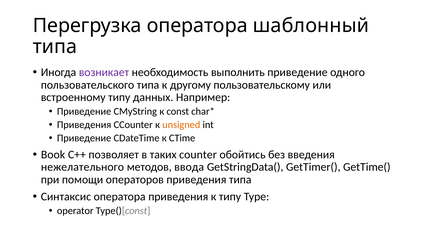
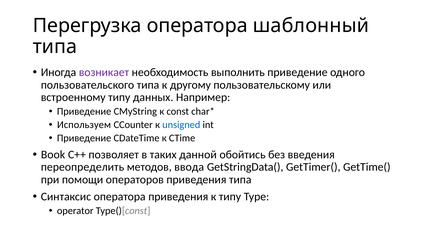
Приведения at (84, 125): Приведения -> Используем
unsigned colour: orange -> blue
counter: counter -> данной
нежелательного: нежелательного -> переопределить
